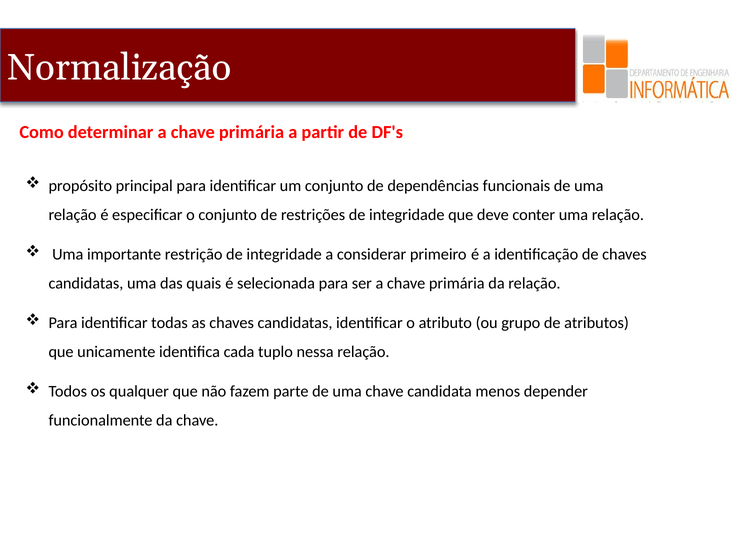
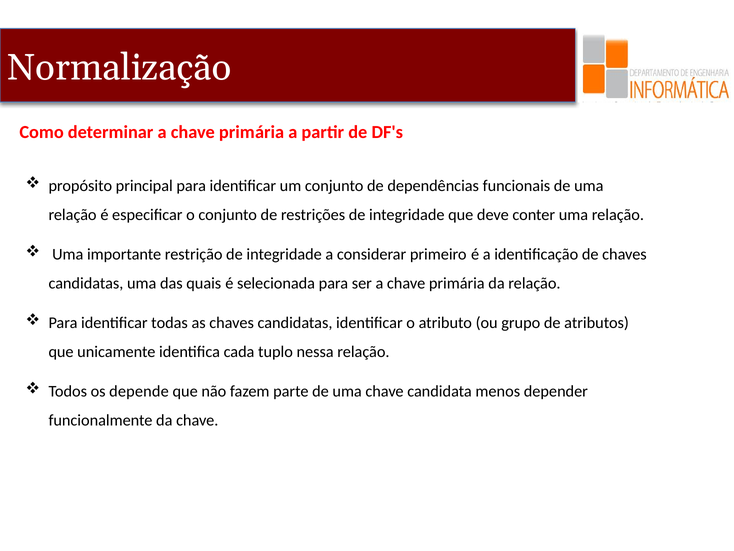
qualquer: qualquer -> depende
